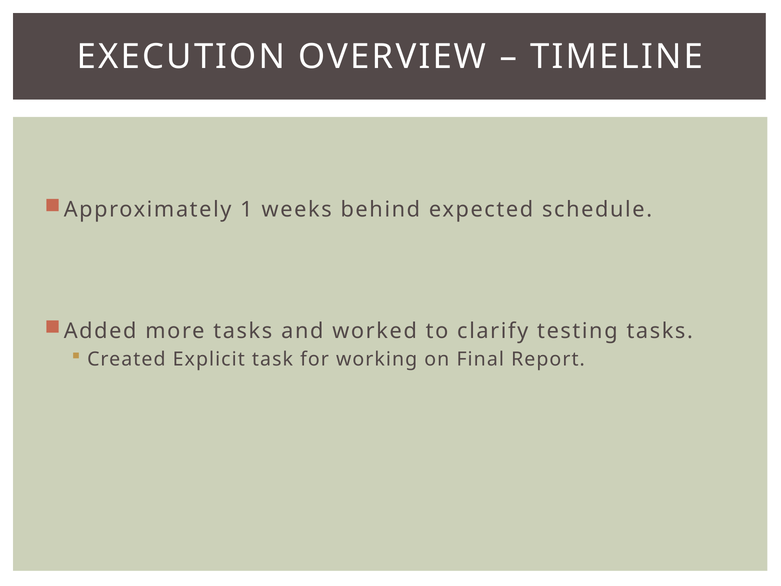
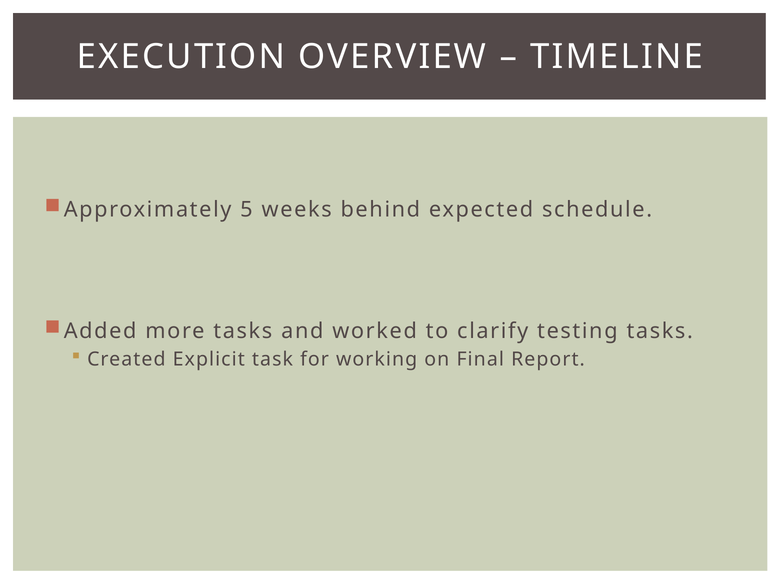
1: 1 -> 5
